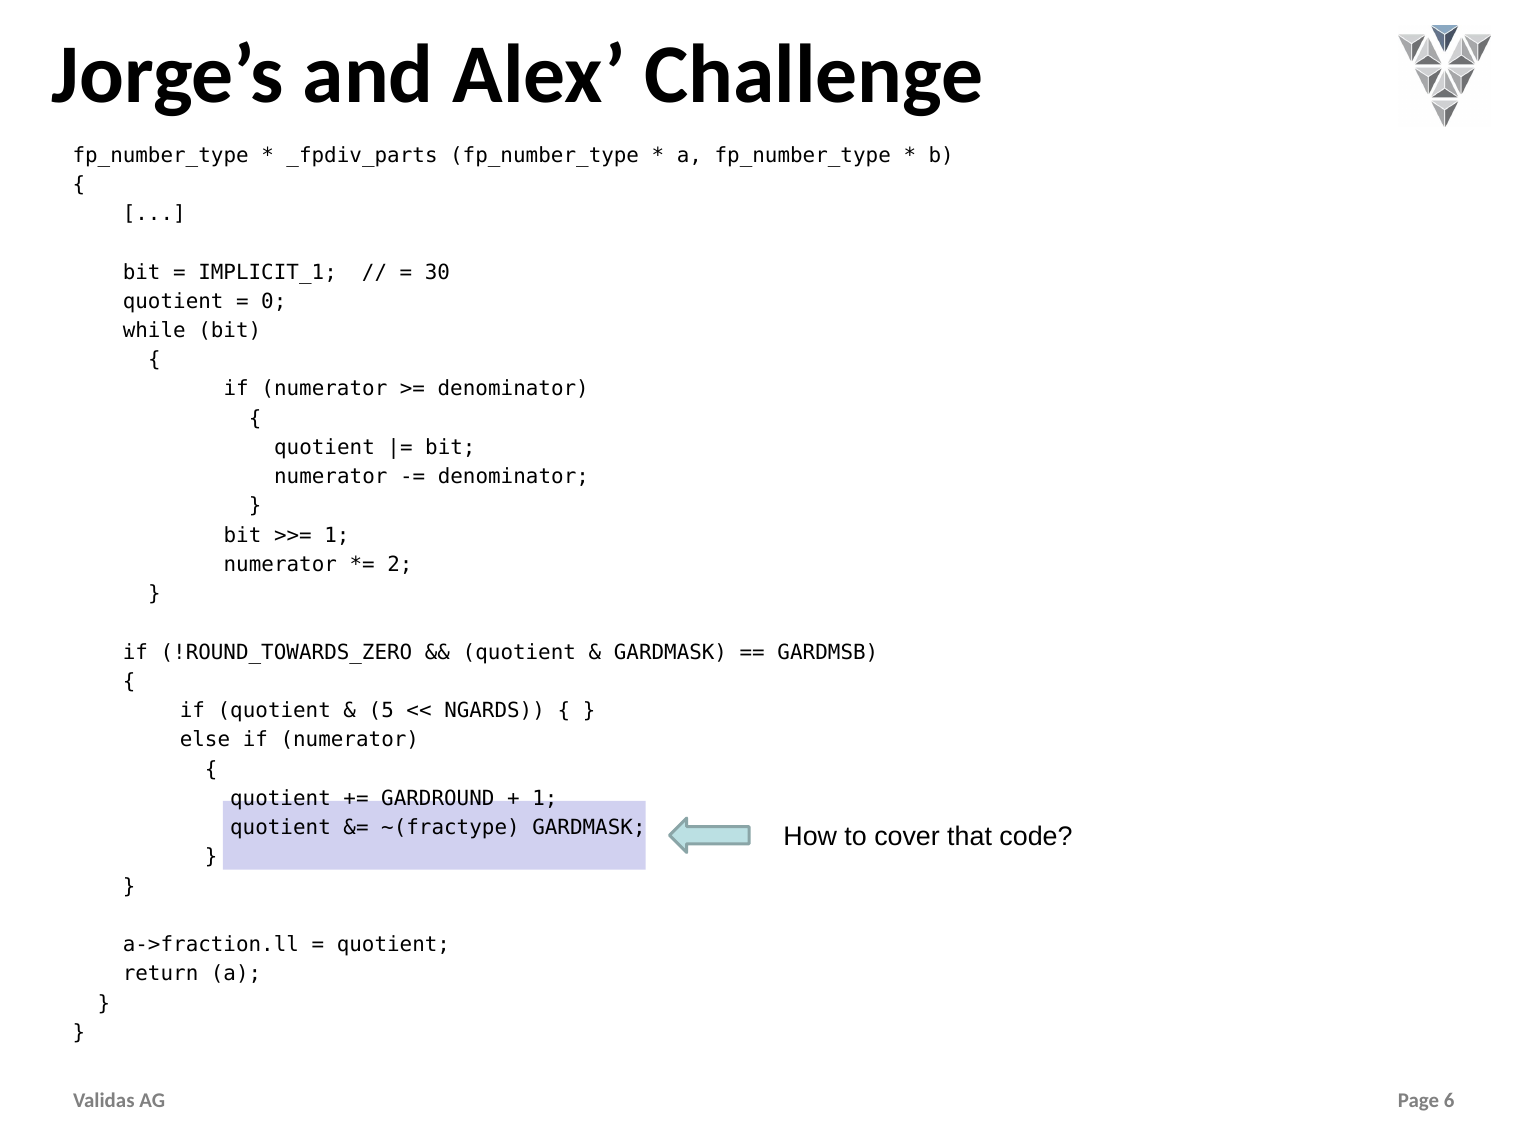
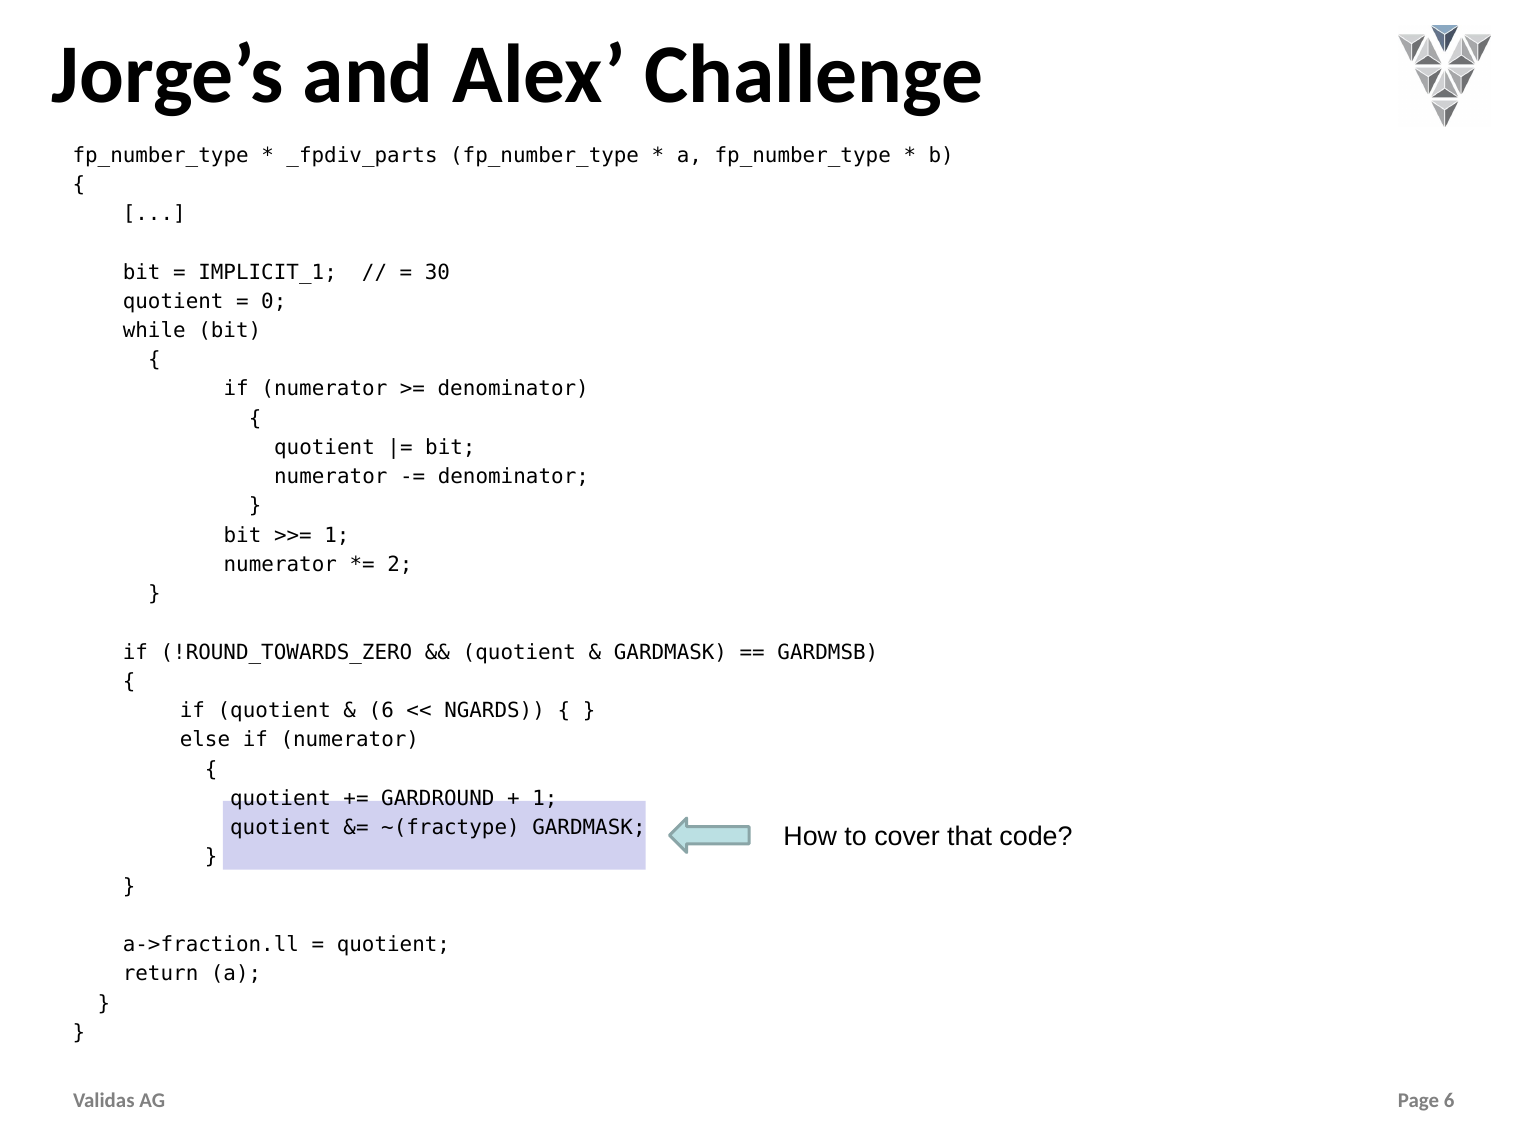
5 at (381, 711): 5 -> 6
